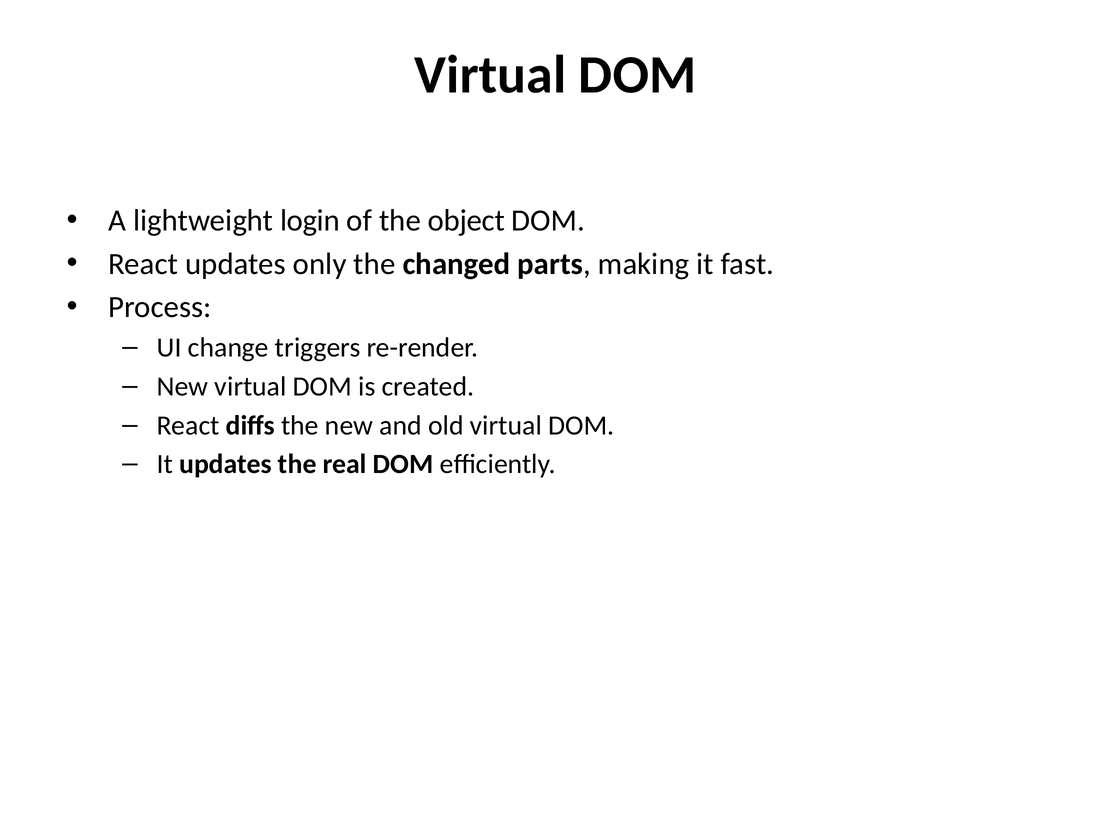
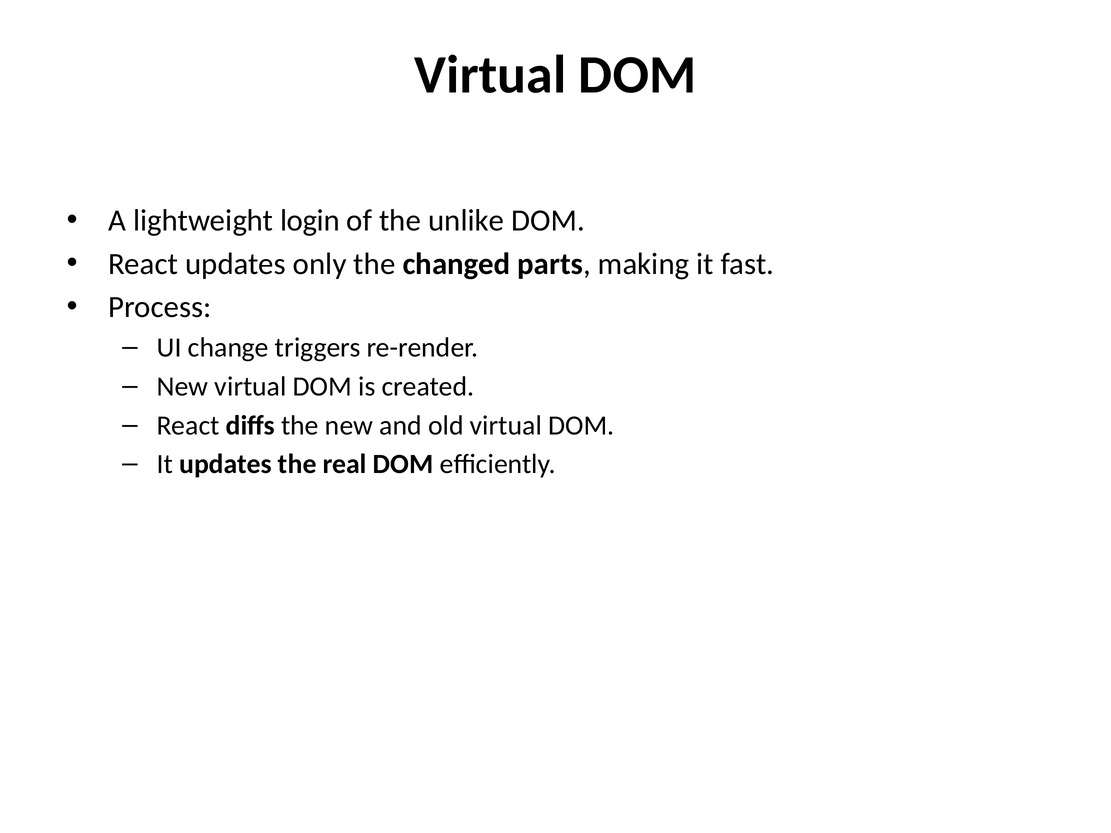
object: object -> unlike
